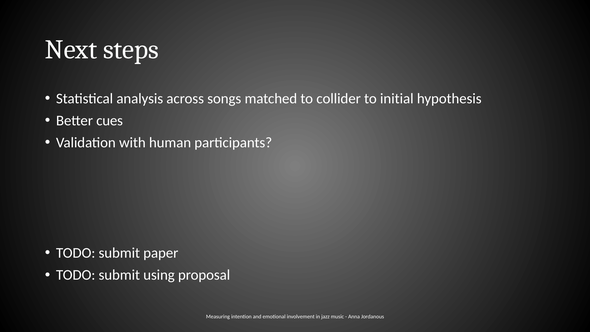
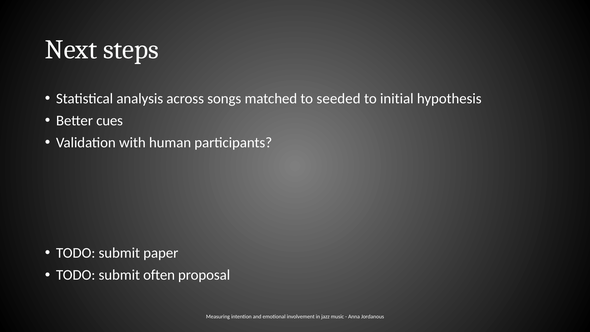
collider: collider -> seeded
using: using -> often
